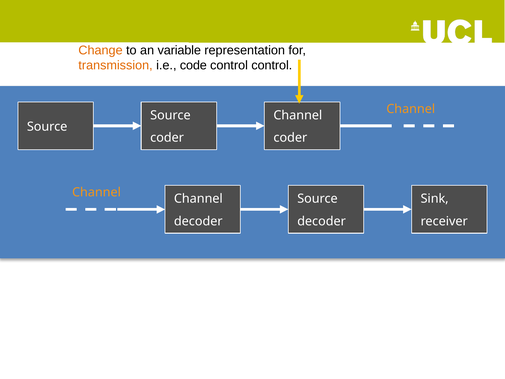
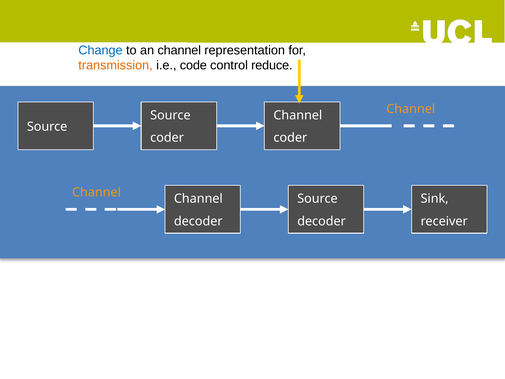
Change colour: orange -> blue
an variable: variable -> channel
control control: control -> reduce
